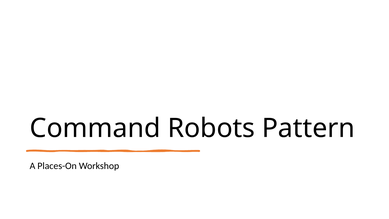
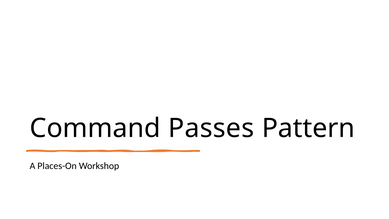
Robots: Robots -> Passes
